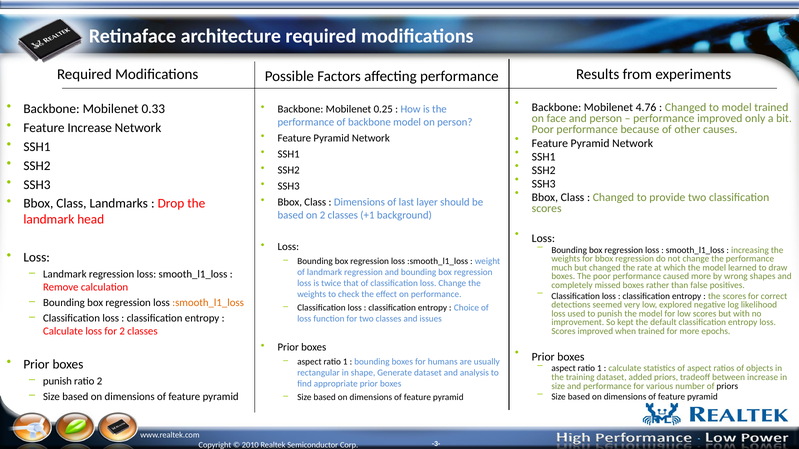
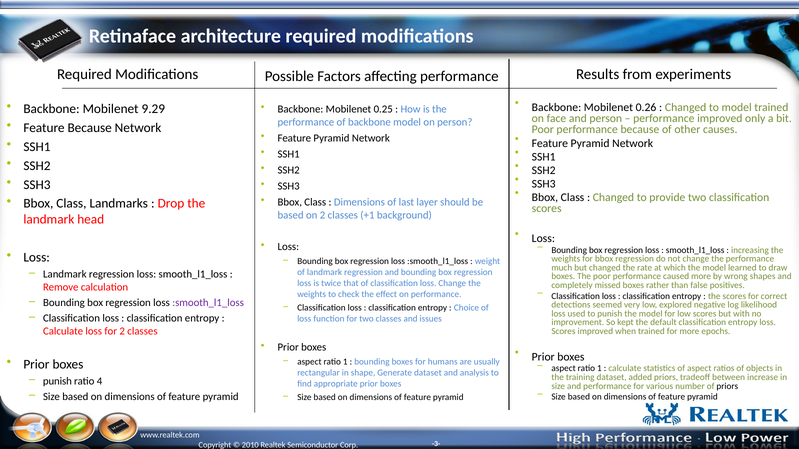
4.76: 4.76 -> 0.26
0.33: 0.33 -> 9.29
Feature Increase: Increase -> Because
:smooth_l1_loss at (208, 303) colour: orange -> purple
ratio 2: 2 -> 4
